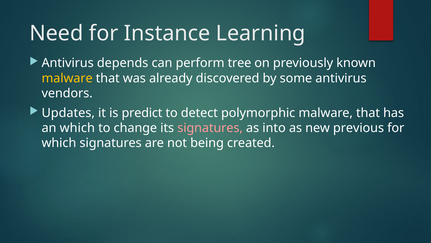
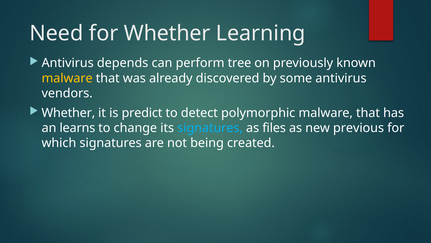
for Instance: Instance -> Whether
Updates at (68, 113): Updates -> Whether
an which: which -> learns
signatures at (210, 128) colour: pink -> light blue
into: into -> files
